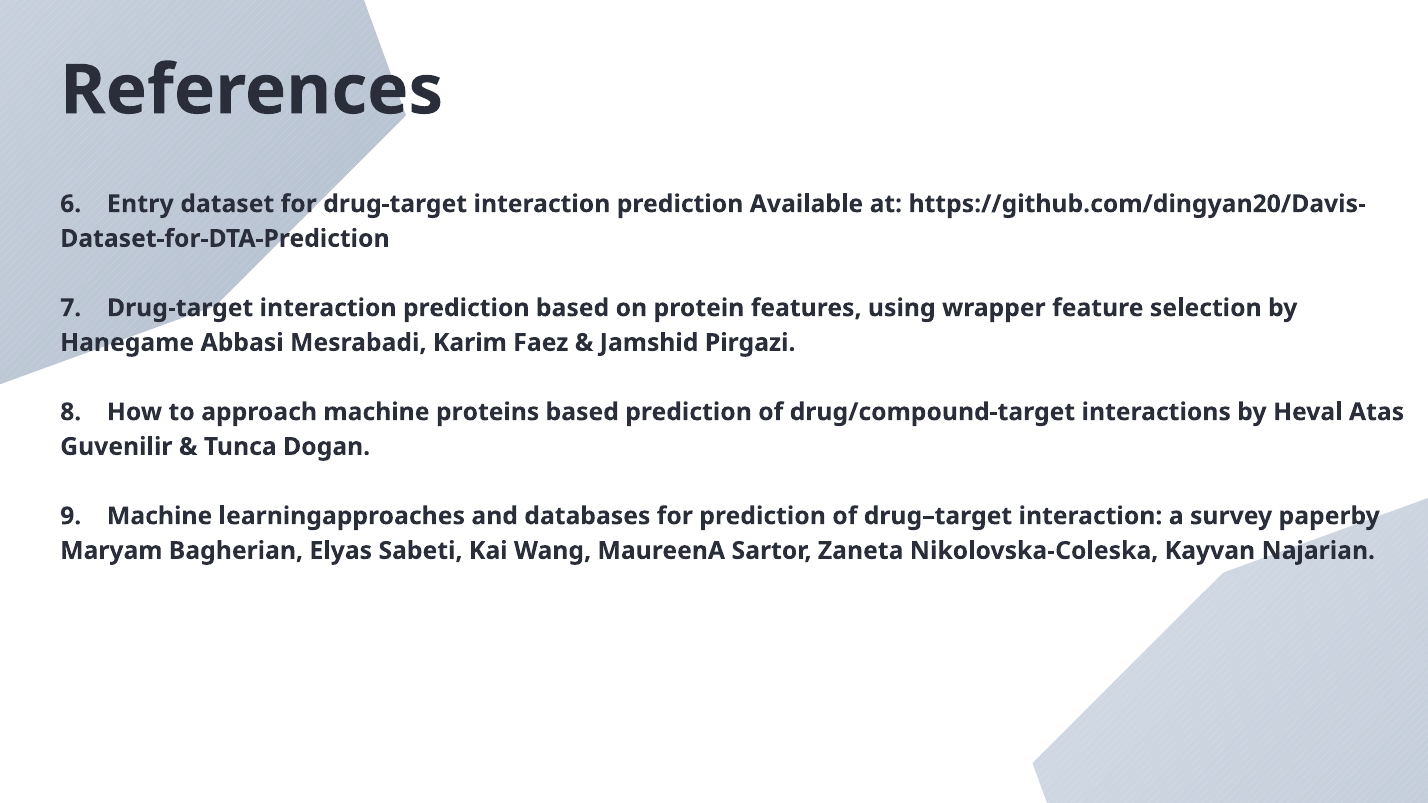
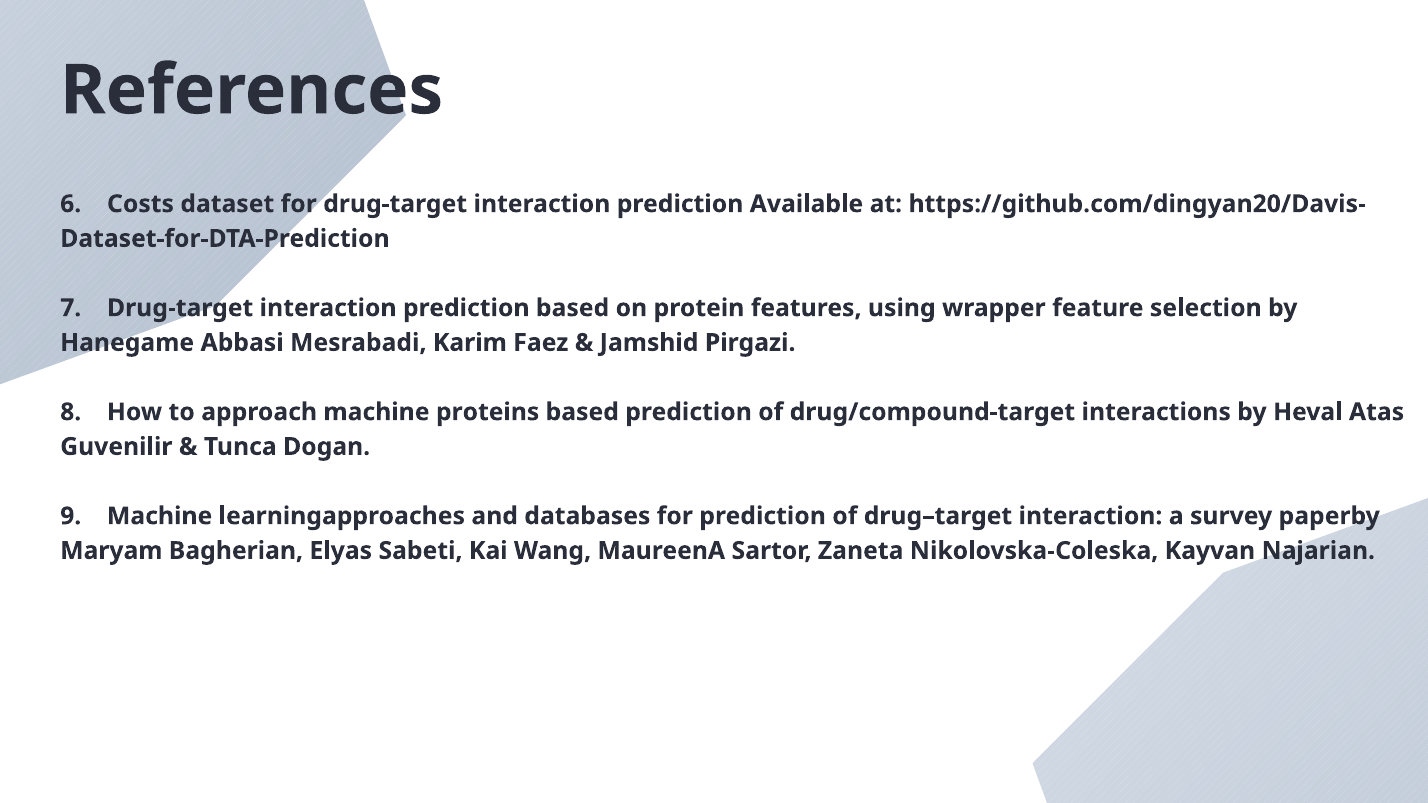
Entry: Entry -> Costs
